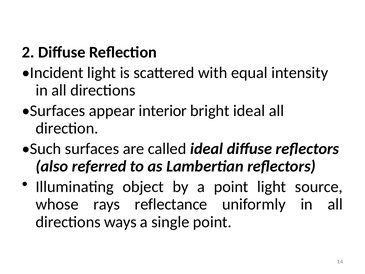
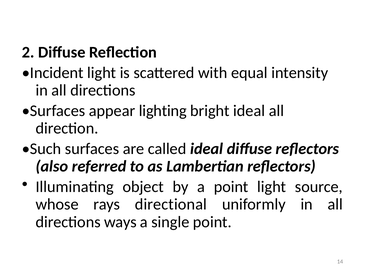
interior: interior -> lighting
reflectance: reflectance -> directional
